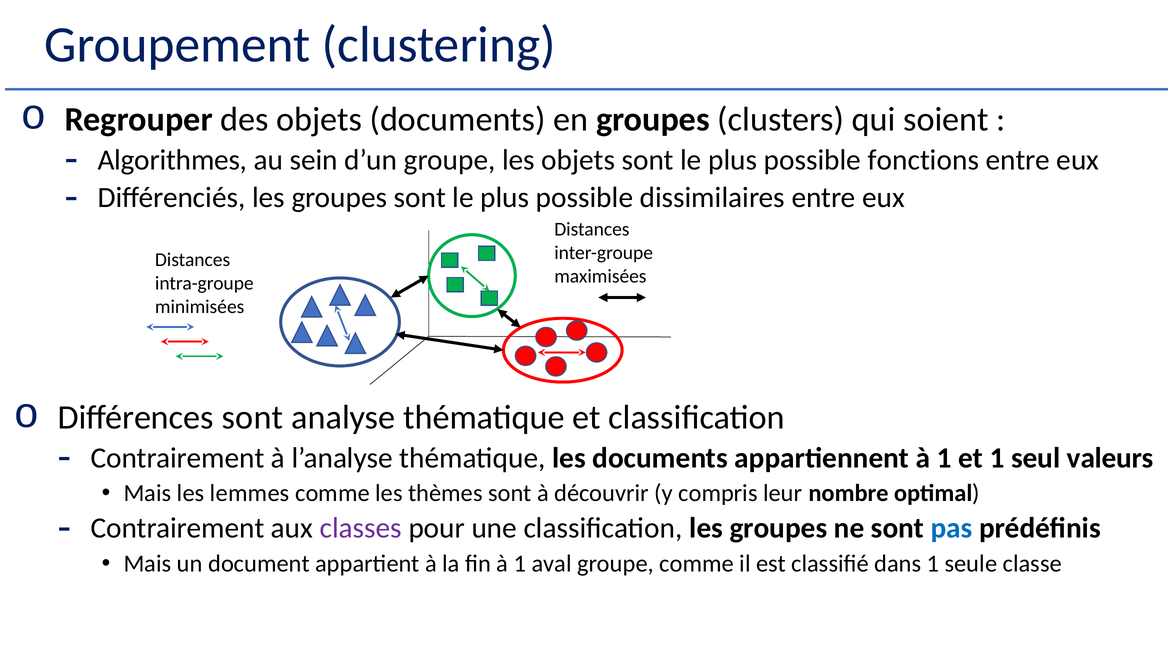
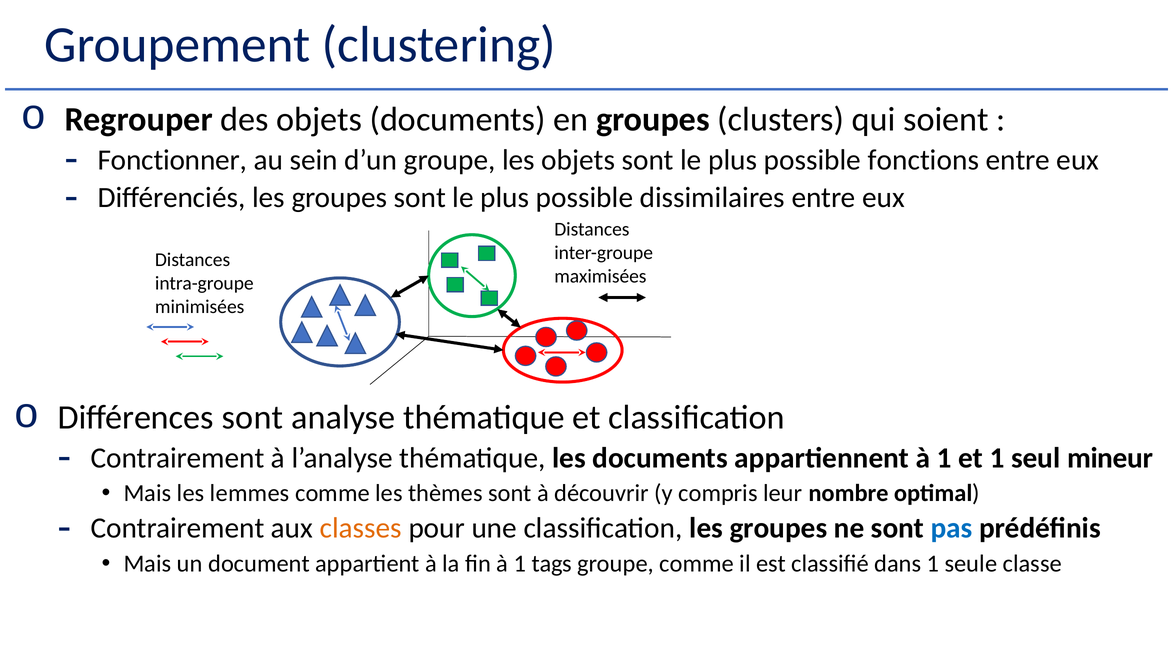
Algorithmes: Algorithmes -> Fonctionner
valeurs: valeurs -> mineur
classes colour: purple -> orange
aval: aval -> tags
